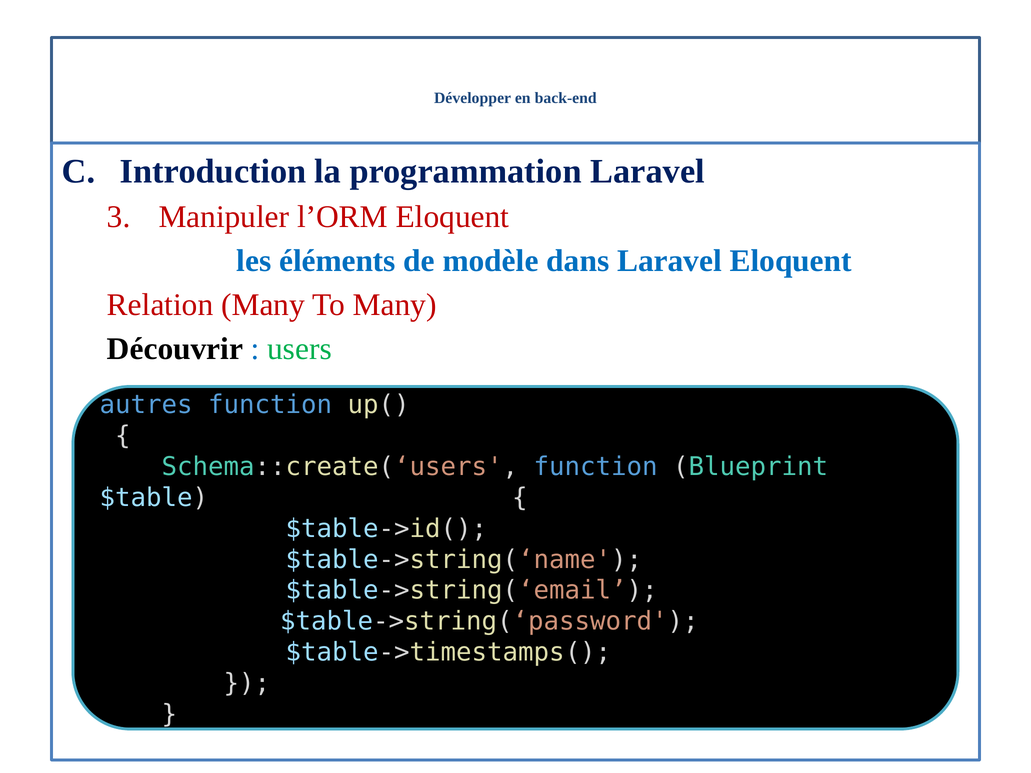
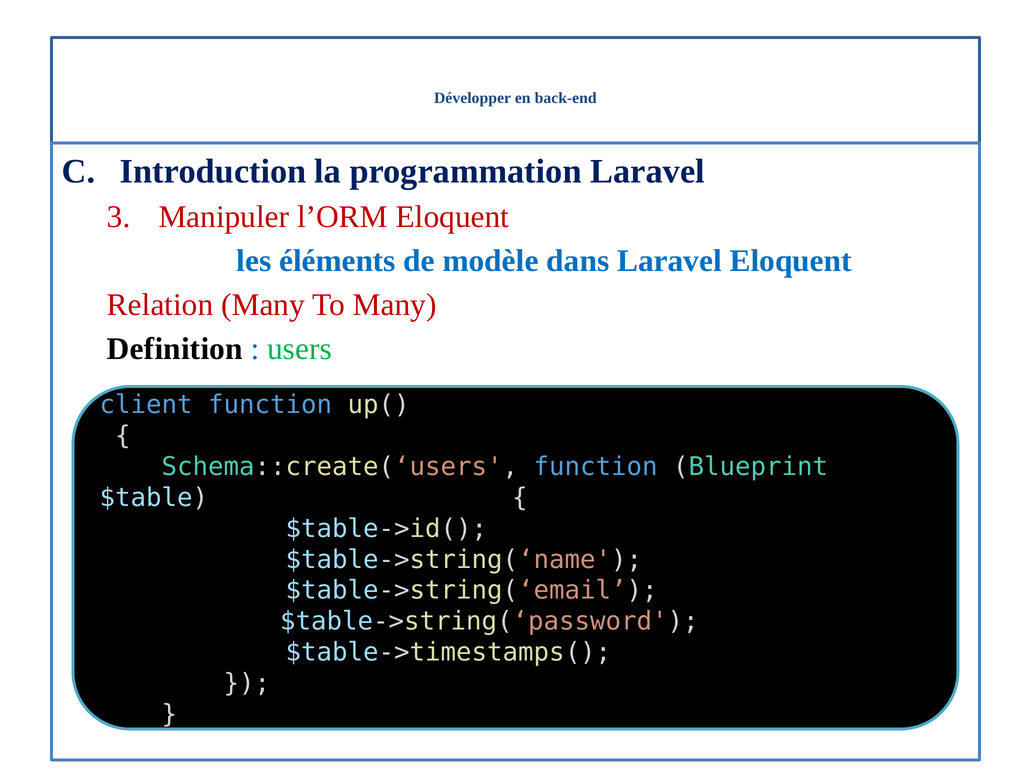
Découvrir: Découvrir -> Definition
autres: autres -> client
